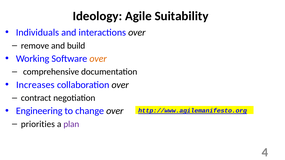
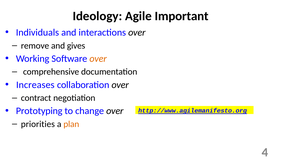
Suitability: Suitability -> Important
build: build -> gives
Engineering: Engineering -> Prototyping
plan colour: purple -> orange
